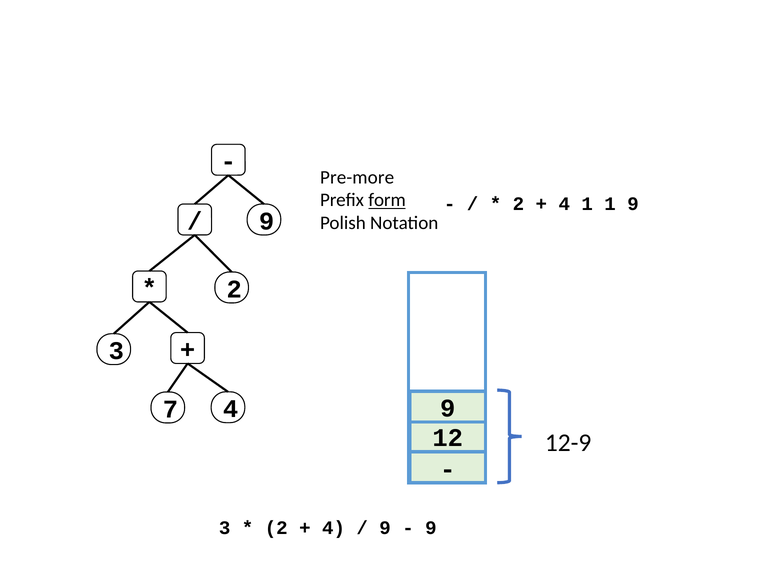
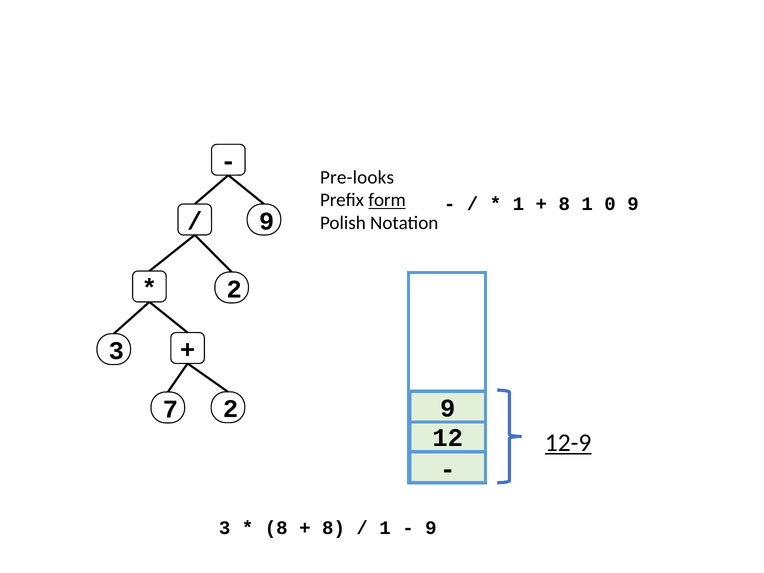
Pre-more: Pre-more -> Pre-looks
2 at (518, 204): 2 -> 1
4 at (564, 204): 4 -> 8
1 1: 1 -> 0
7 4: 4 -> 2
12-9 underline: none -> present
2 at (276, 528): 2 -> 8
4 at (334, 528): 4 -> 8
9 at (385, 528): 9 -> 1
